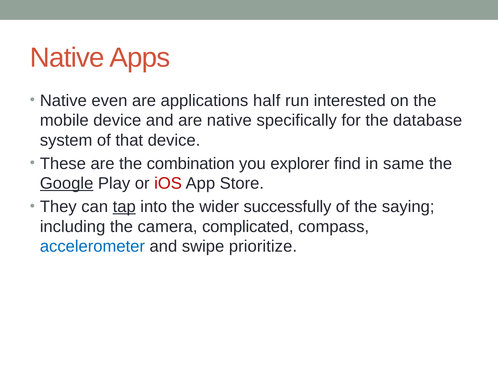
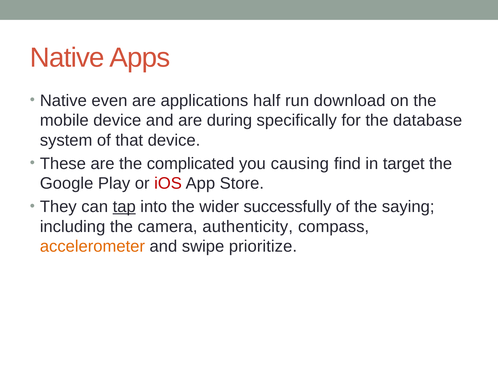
interested: interested -> download
are native: native -> during
combination: combination -> complicated
explorer: explorer -> causing
same: same -> target
Google underline: present -> none
complicated: complicated -> authenticity
accelerometer colour: blue -> orange
